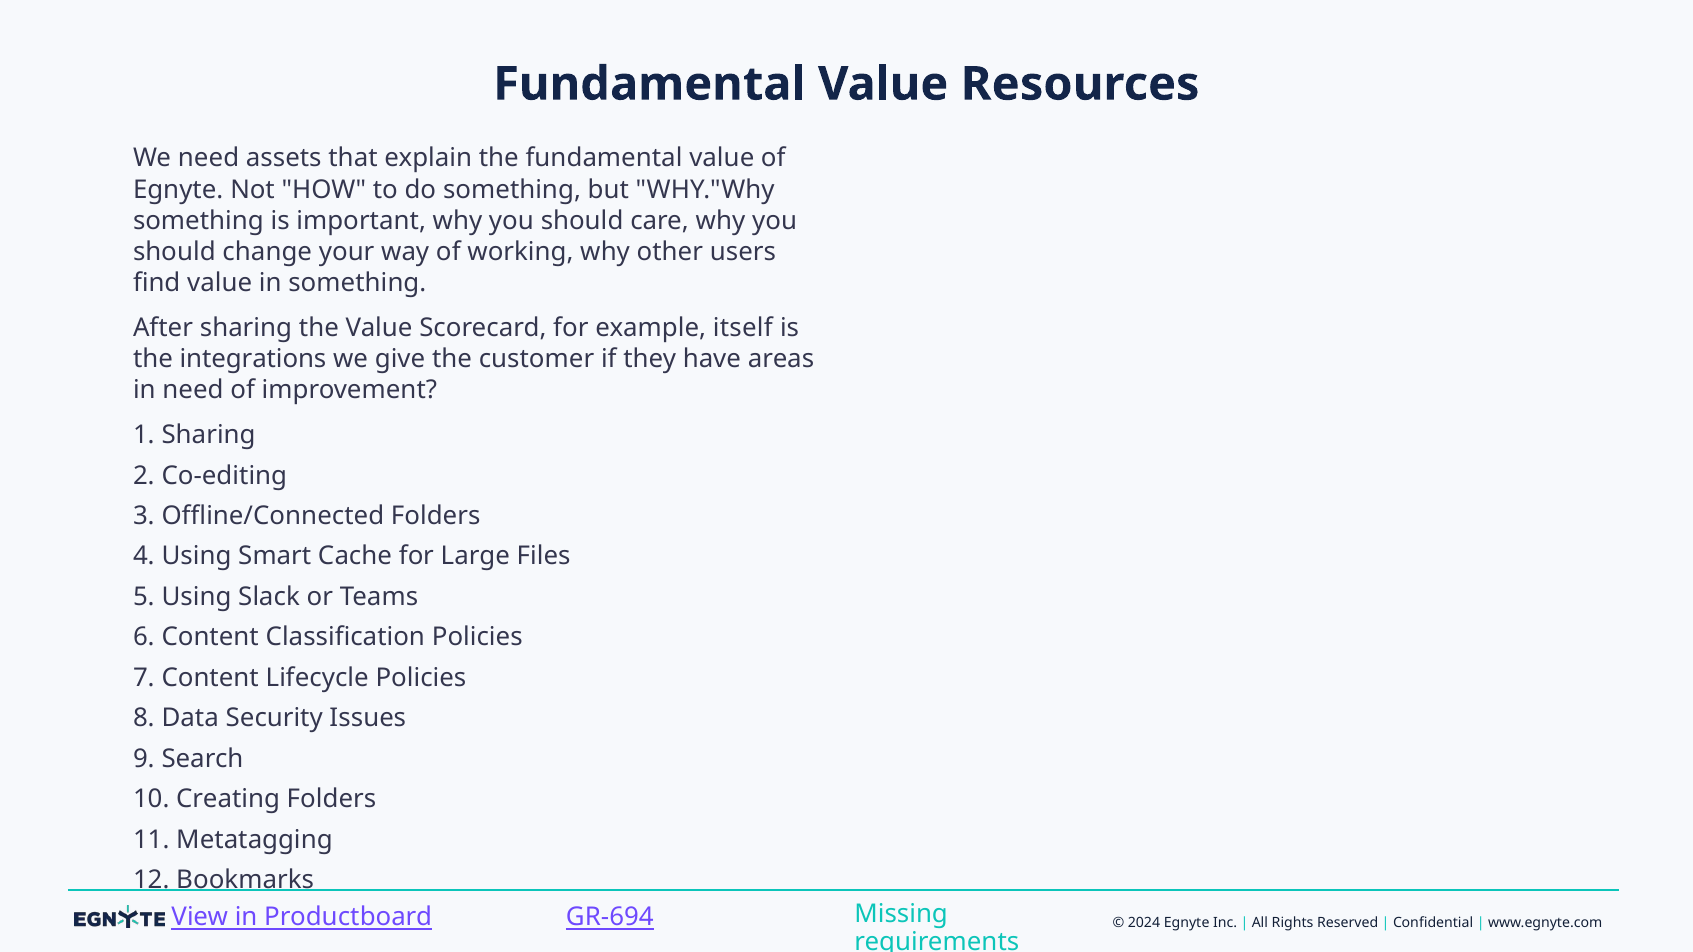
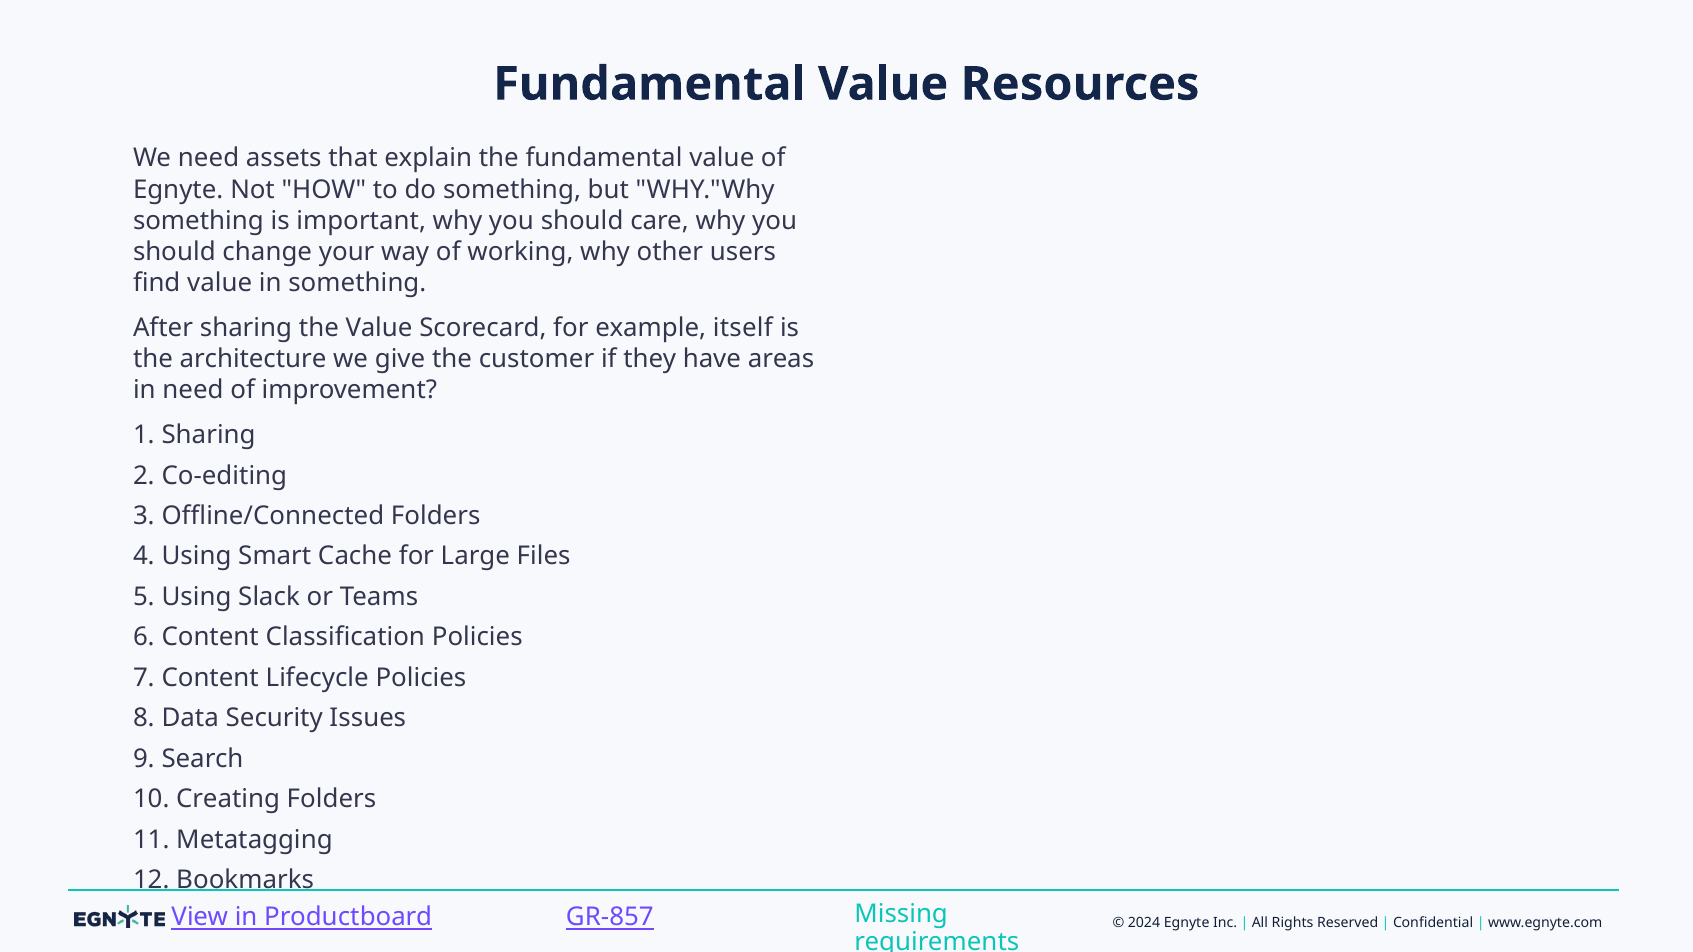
integrations: integrations -> architecture
GR-694: GR-694 -> GR-857
